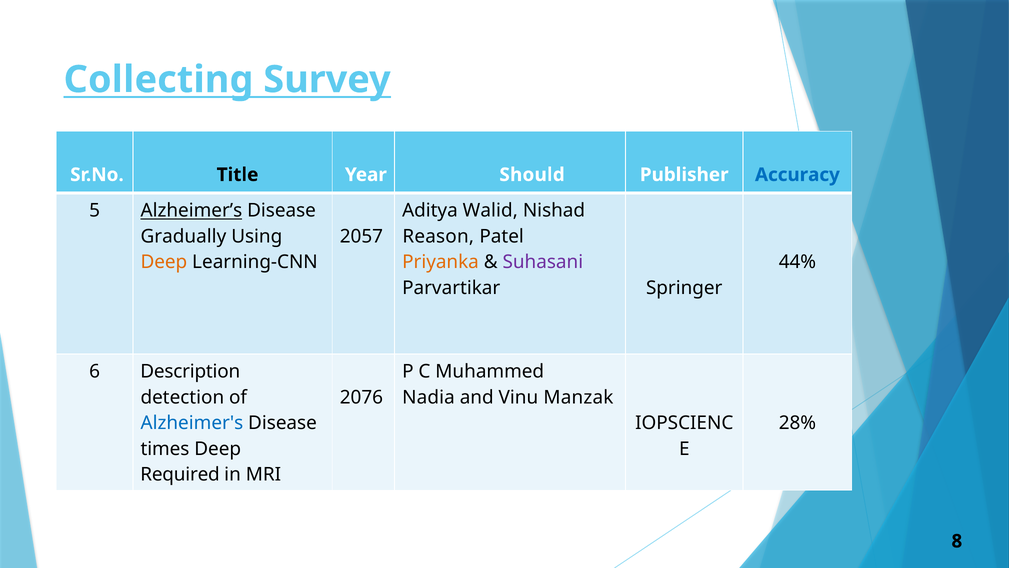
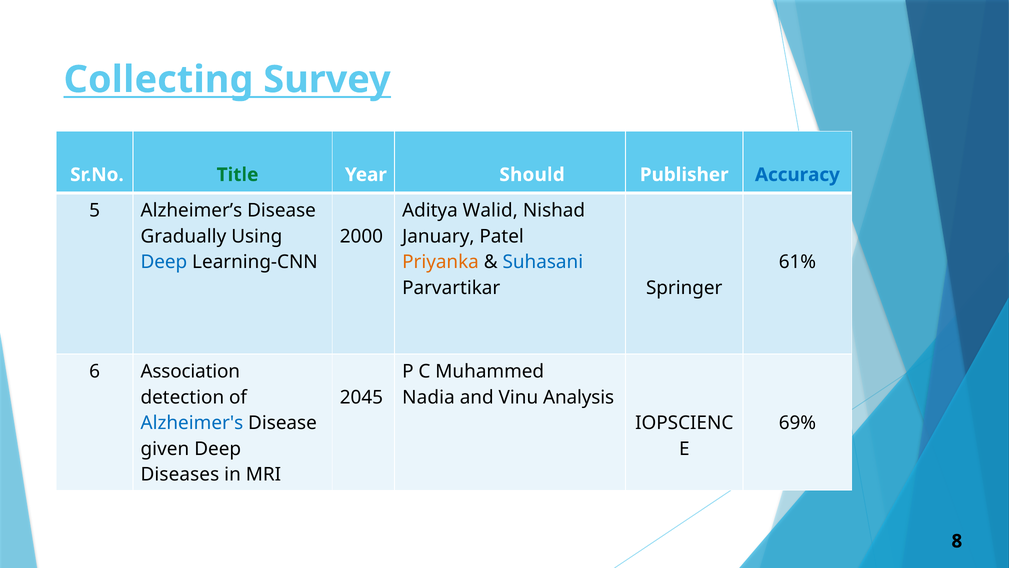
Title colour: black -> green
Alzheimer’s underline: present -> none
2057: 2057 -> 2000
Reason: Reason -> January
Deep at (164, 262) colour: orange -> blue
Suhasani colour: purple -> blue
44%: 44% -> 61%
Description: Description -> Association
2076: 2076 -> 2045
Manzak: Manzak -> Analysis
28%: 28% -> 69%
times: times -> given
Required: Required -> Diseases
